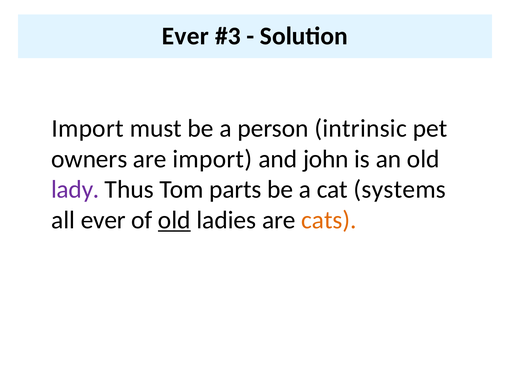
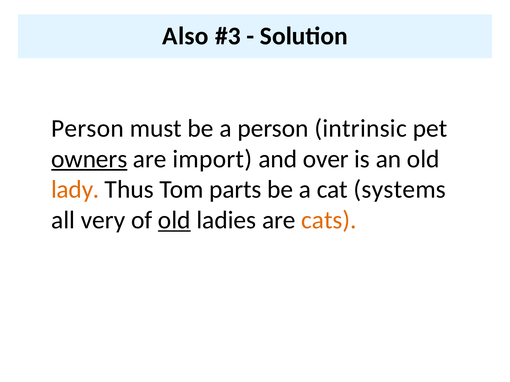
Ever at (185, 36): Ever -> Also
Import at (88, 129): Import -> Person
owners underline: none -> present
john: john -> over
lady colour: purple -> orange
all ever: ever -> very
